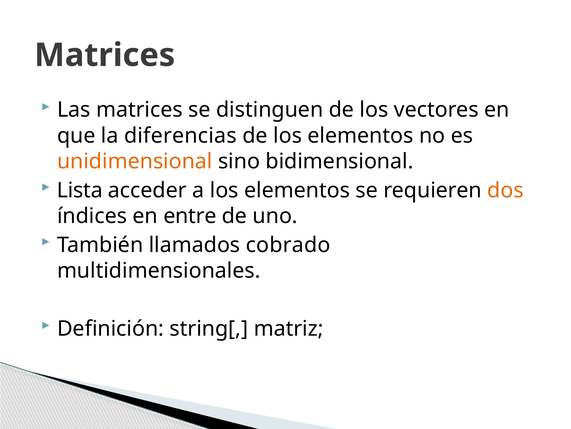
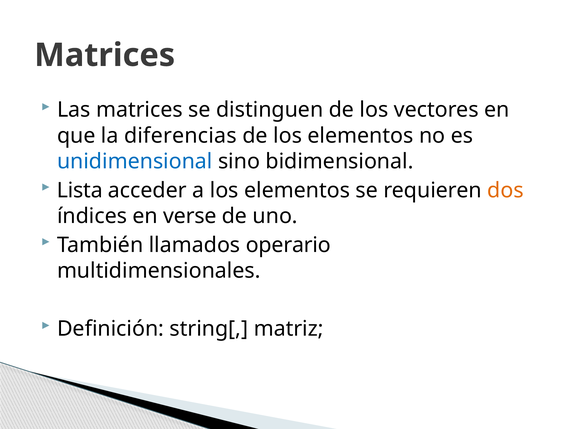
unidimensional colour: orange -> blue
entre: entre -> verse
cobrado: cobrado -> operario
